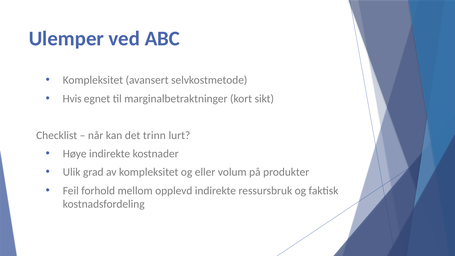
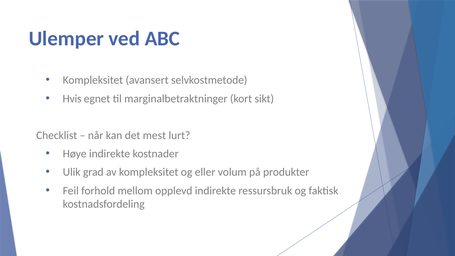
trinn: trinn -> mest
